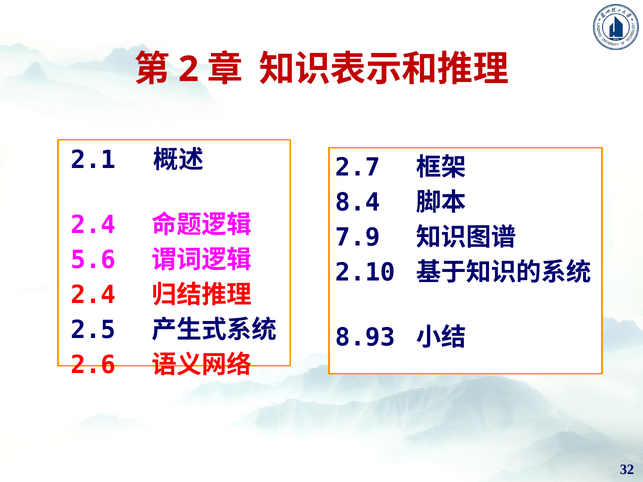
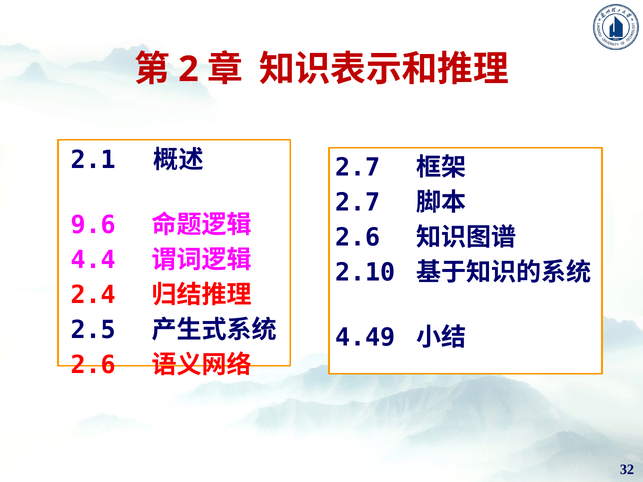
8.4 at (358, 203): 8.4 -> 2.7
2.4 at (93, 225): 2.4 -> 9.6
7.9 at (358, 238): 7.9 -> 2.6
5.6: 5.6 -> 4.4
8.93: 8.93 -> 4.49
